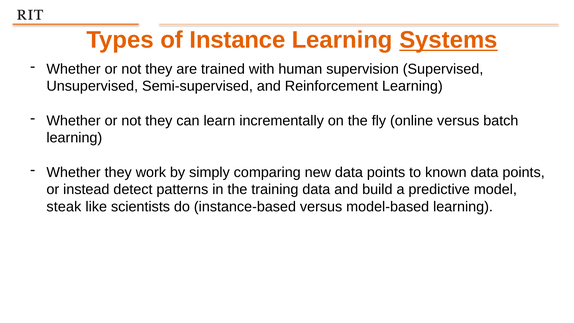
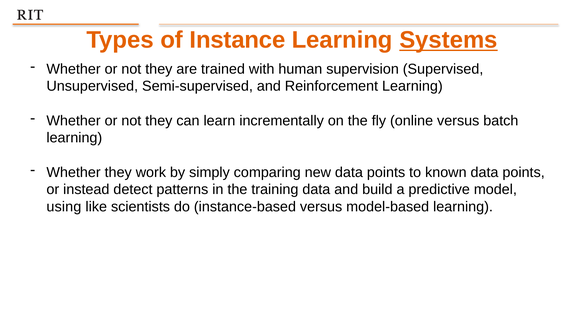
steak: steak -> using
